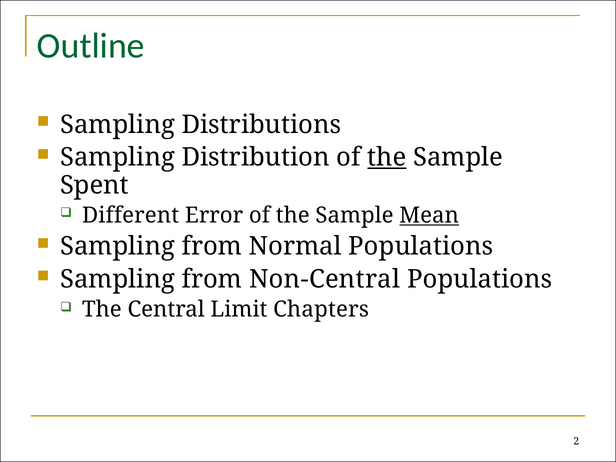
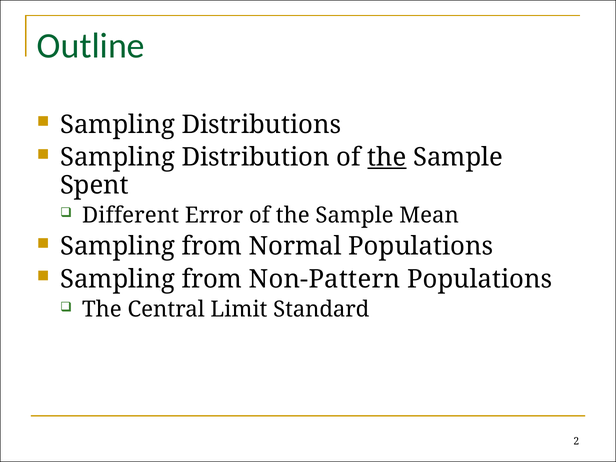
Mean underline: present -> none
Non-Central: Non-Central -> Non-Pattern
Chapters: Chapters -> Standard
